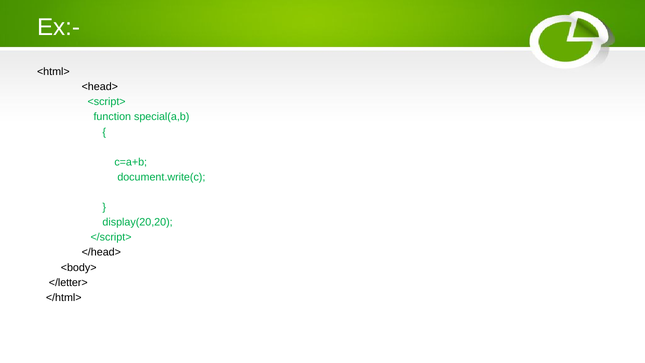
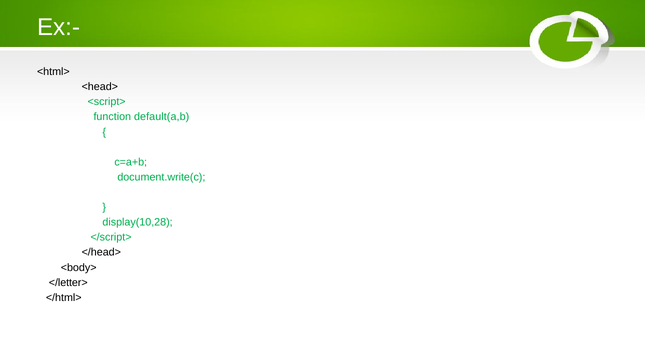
special(a,b: special(a,b -> default(a,b
display(20,20: display(20,20 -> display(10,28
